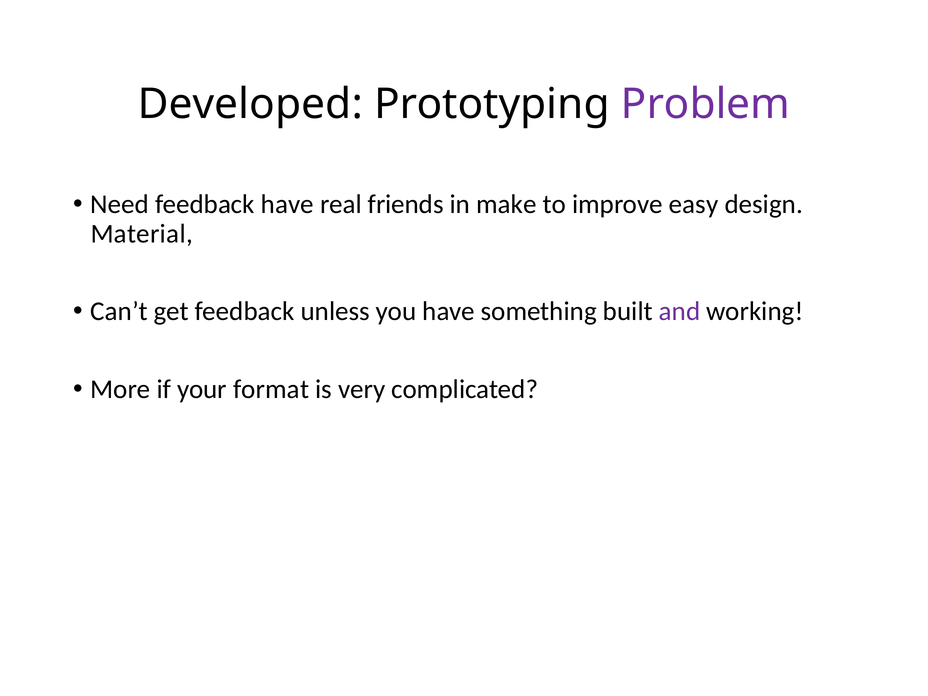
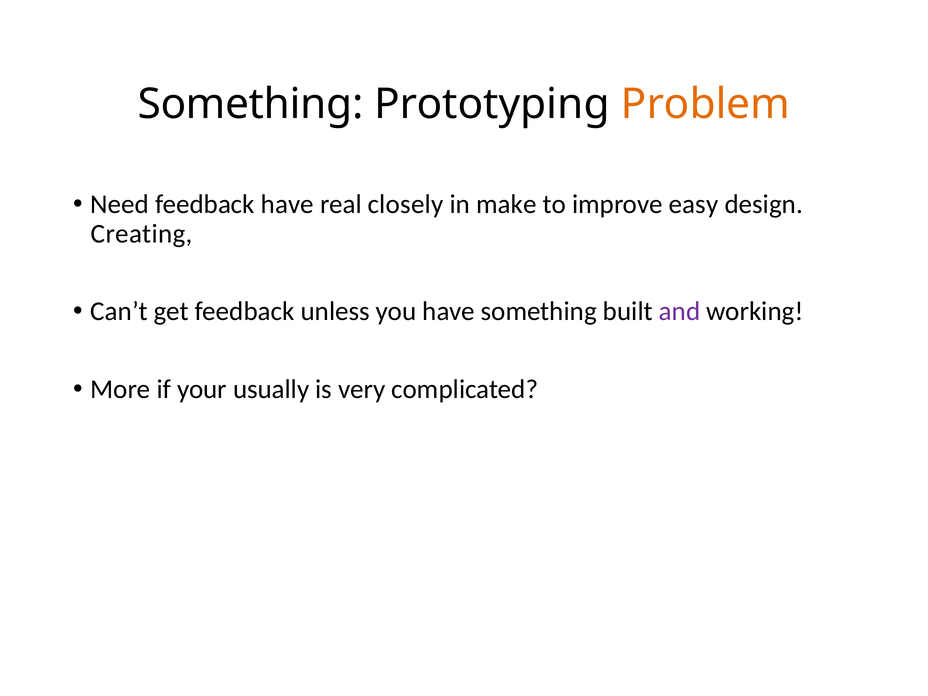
Developed at (250, 104): Developed -> Something
Problem colour: purple -> orange
friends: friends -> closely
Material: Material -> Creating
format: format -> usually
